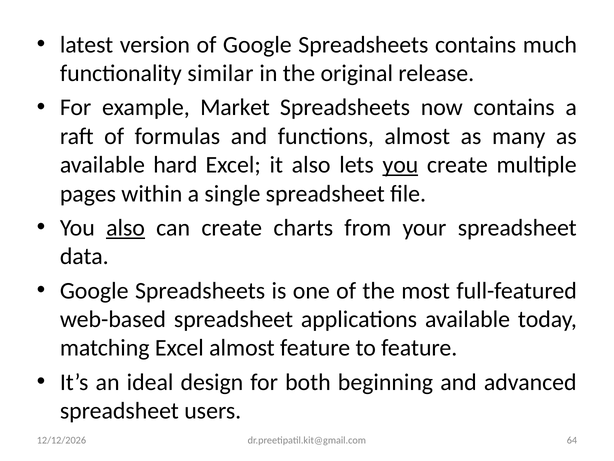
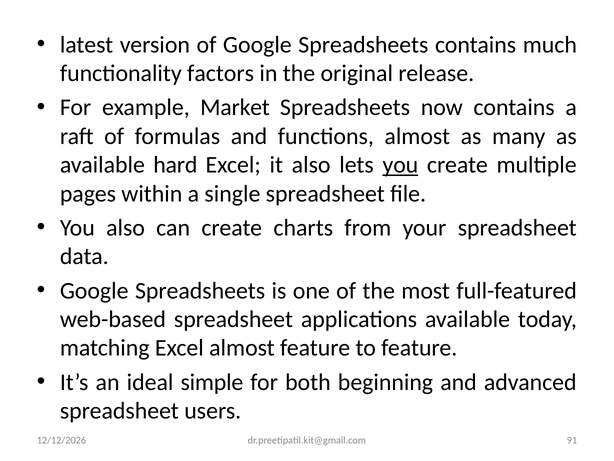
similar: similar -> factors
also at (126, 228) underline: present -> none
design: design -> simple
64: 64 -> 91
